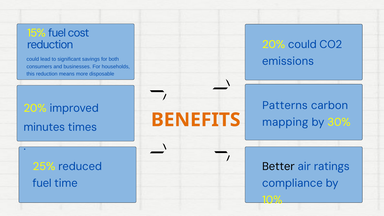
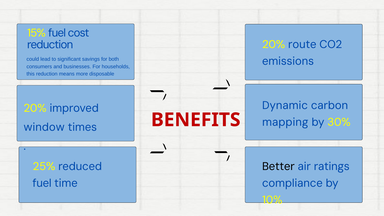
20% could: could -> route
Patterns: Patterns -> Dynamic
BENEFITS colour: orange -> red
minutes: minutes -> window
